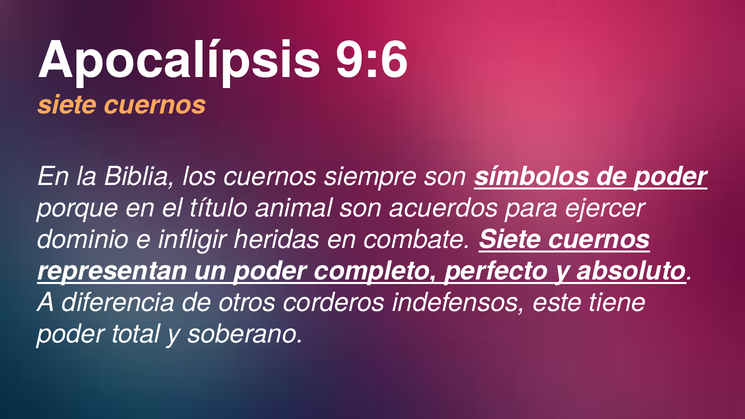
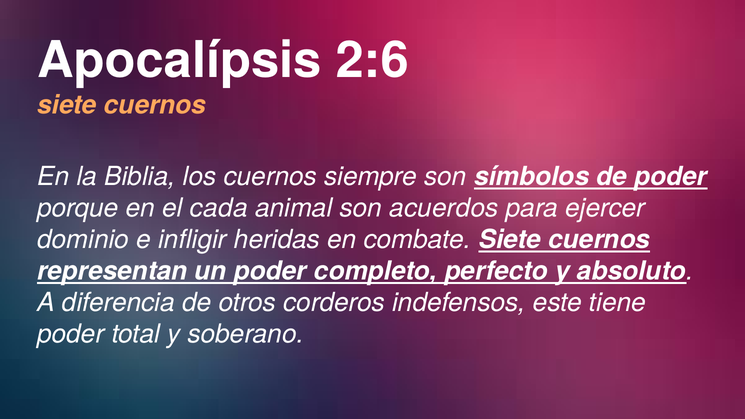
9:6: 9:6 -> 2:6
título: título -> cada
